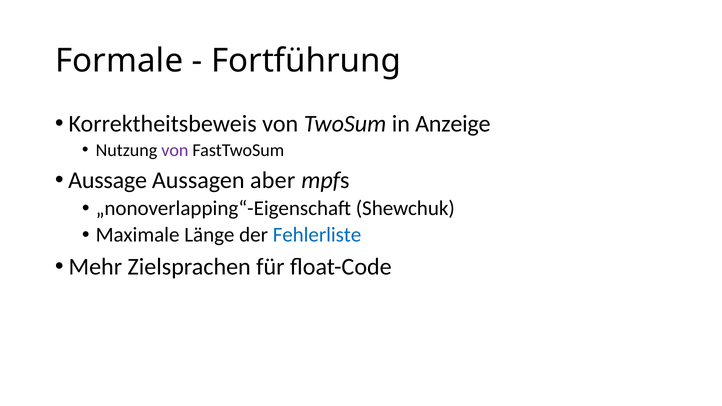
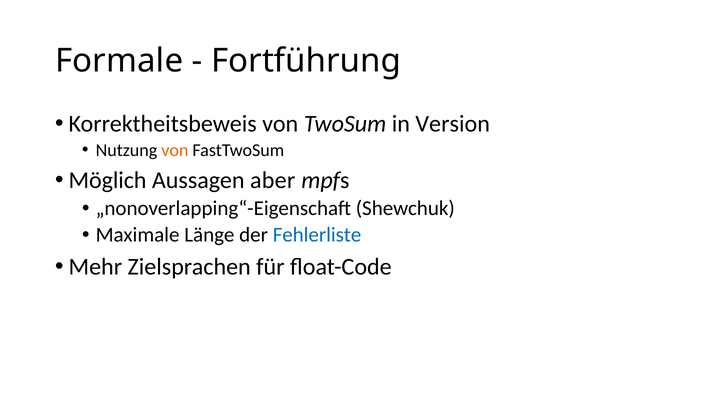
Anzeige: Anzeige -> Version
von at (175, 150) colour: purple -> orange
Aussage: Aussage -> Möglich
